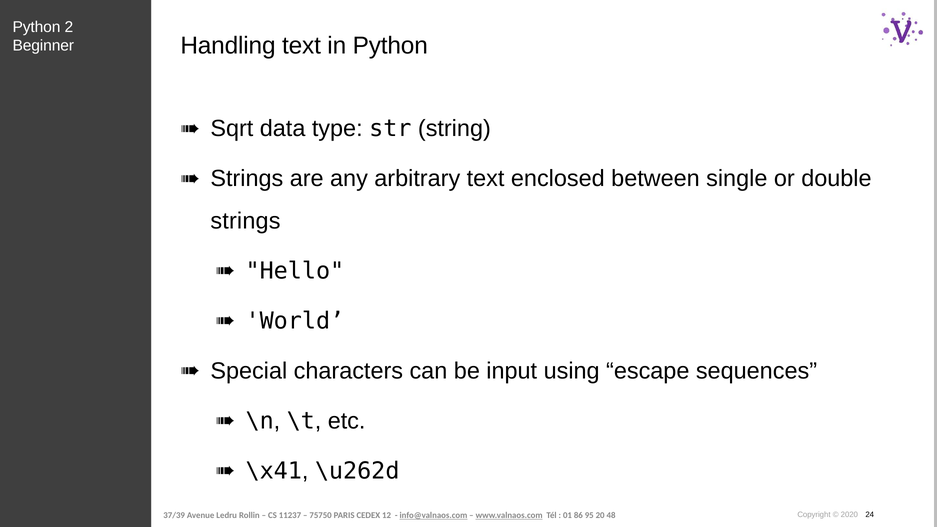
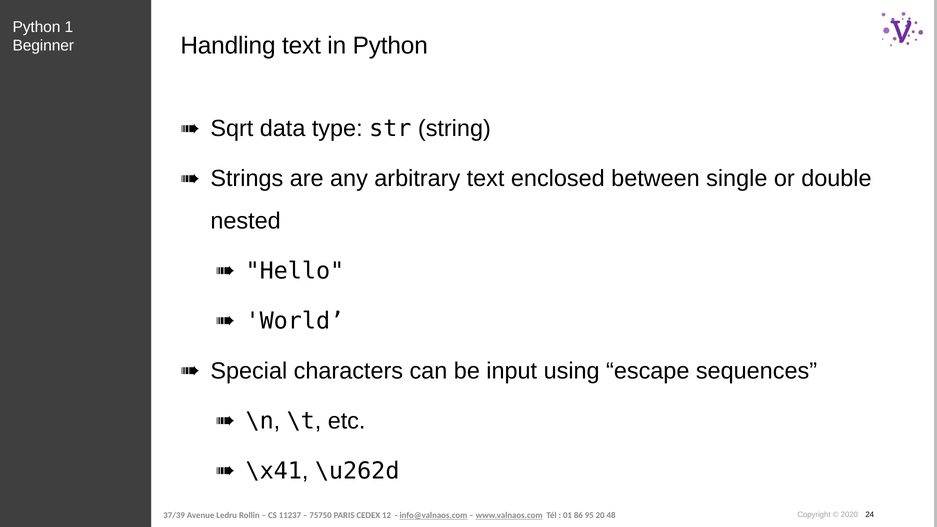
2: 2 -> 1
strings at (245, 221): strings -> nested
